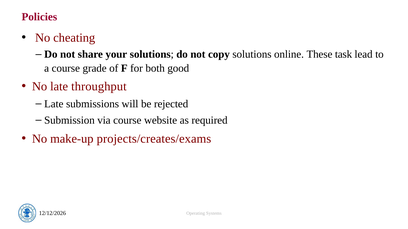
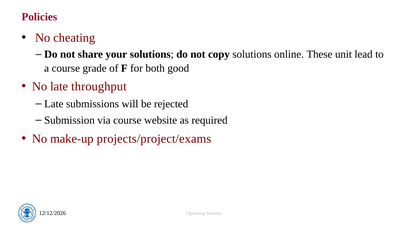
task: task -> unit
projects/creates/exams: projects/creates/exams -> projects/project/exams
